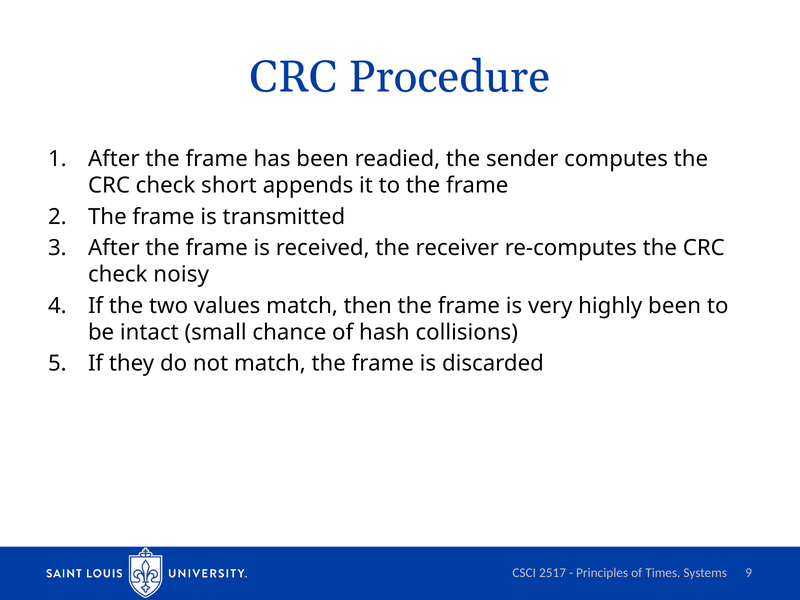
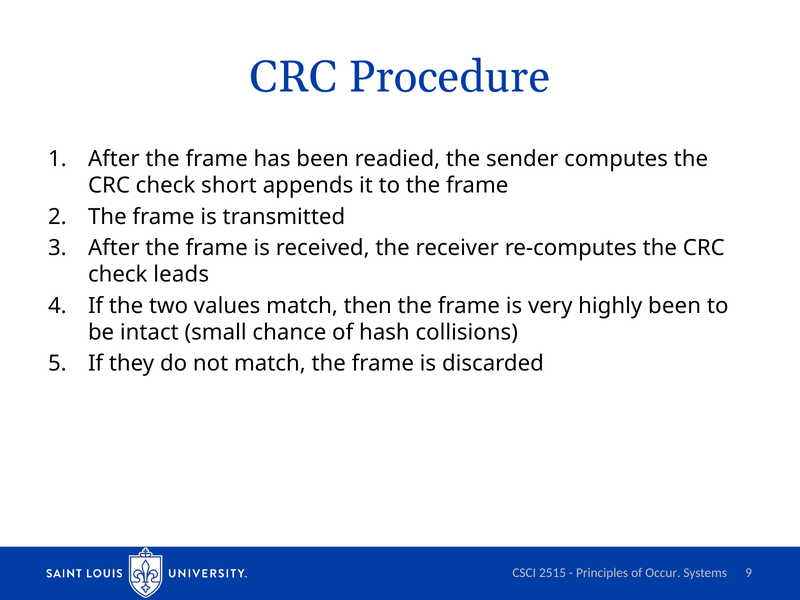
noisy: noisy -> leads
2517: 2517 -> 2515
Times: Times -> Occur
